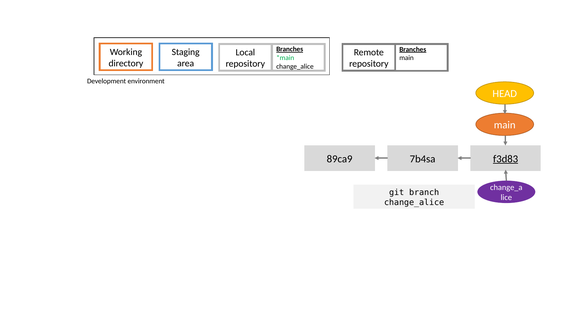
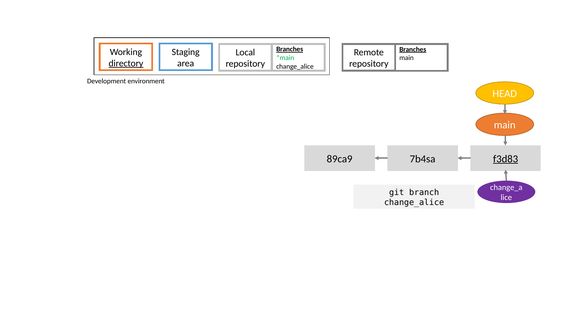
directory underline: none -> present
